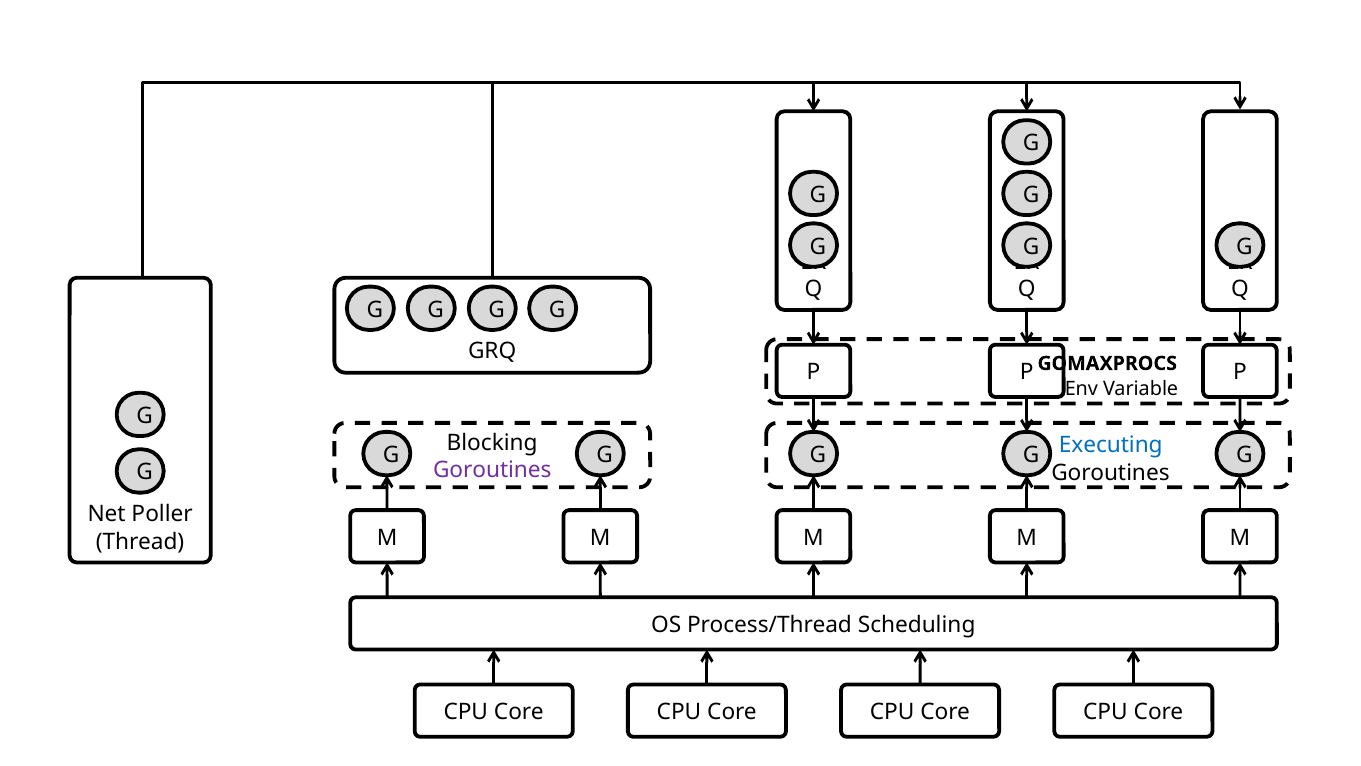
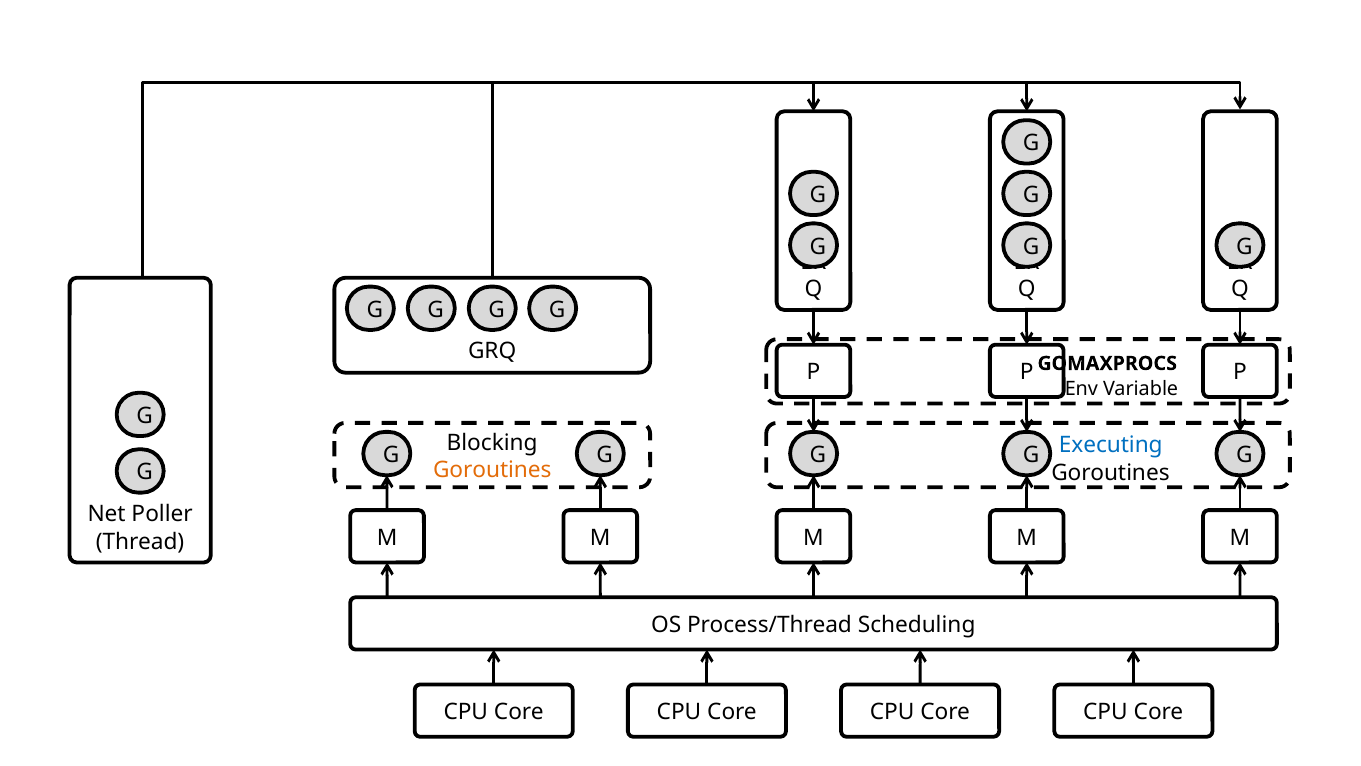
Goroutines at (492, 470) colour: purple -> orange
